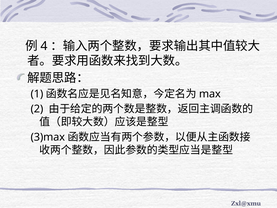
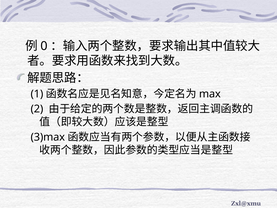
4: 4 -> 0
